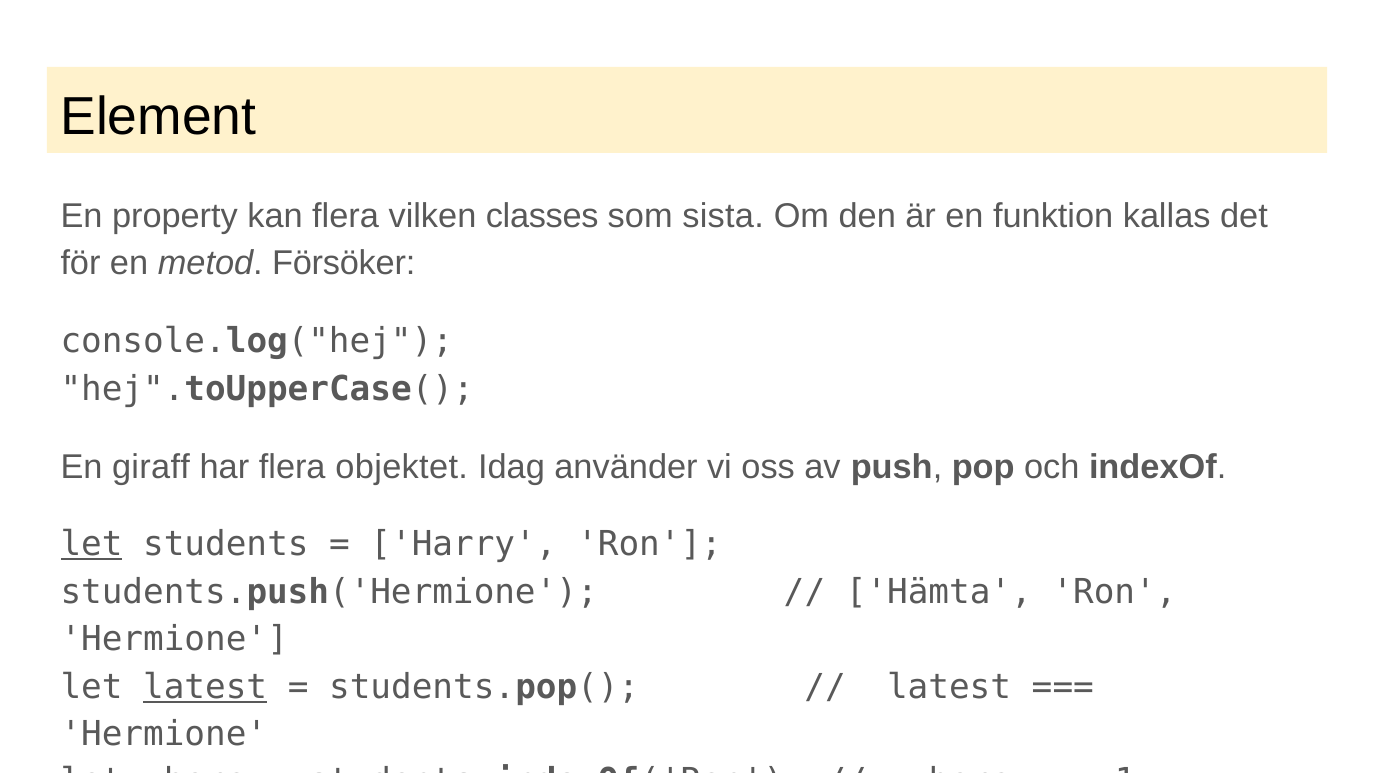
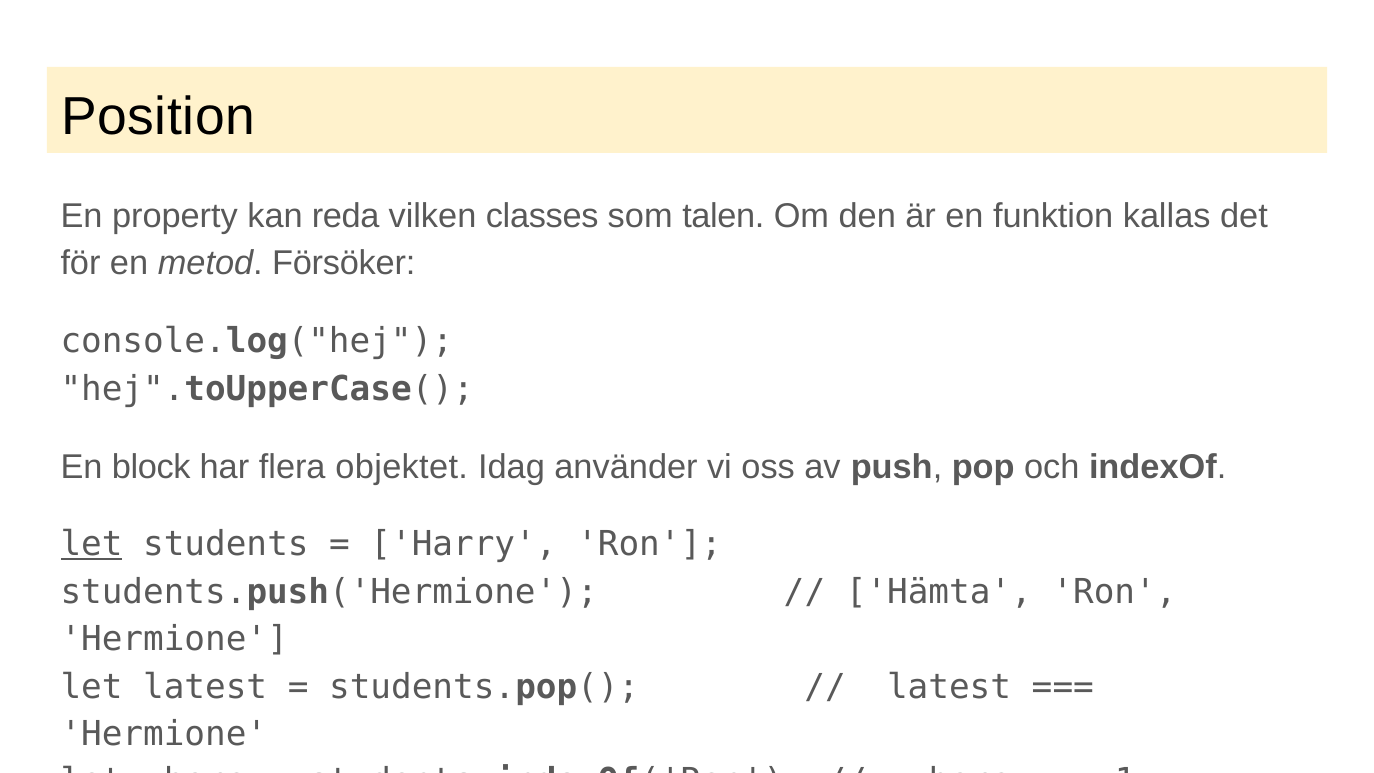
Element: Element -> Position
kan flera: flera -> reda
sista: sista -> talen
giraff: giraff -> block
latest at (205, 687) underline: present -> none
